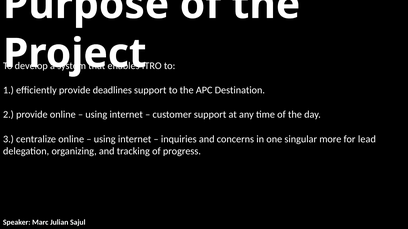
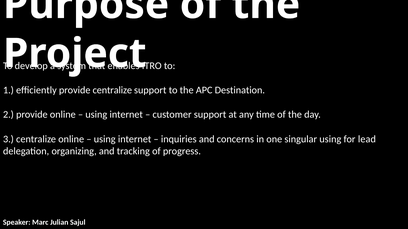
provide deadlines: deadlines -> centralize
singular more: more -> using
